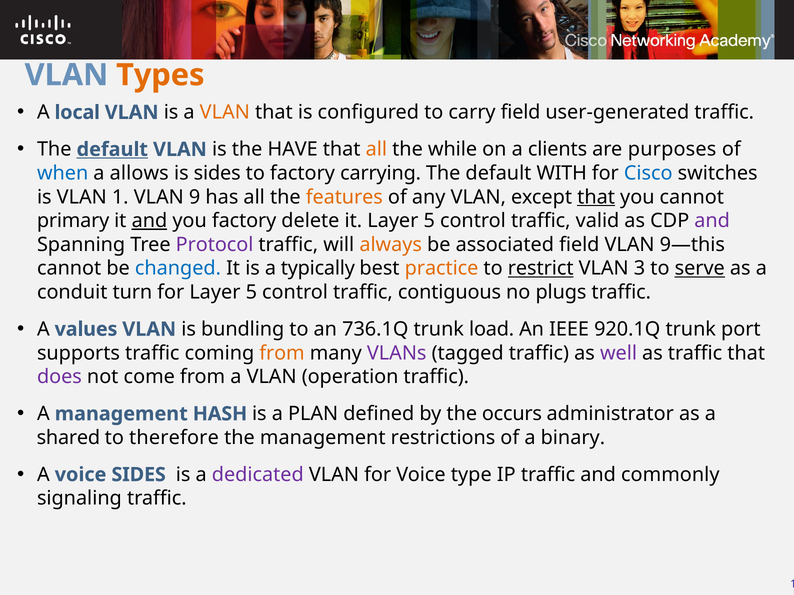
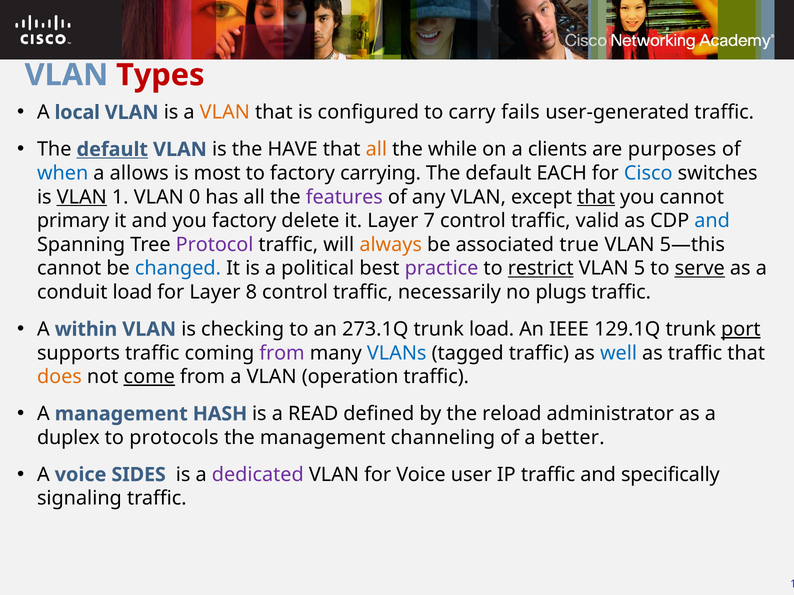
Types colour: orange -> red
carry field: field -> fails
is sides: sides -> most
WITH: WITH -> EACH
VLAN at (82, 197) underline: none -> present
9: 9 -> 0
features colour: orange -> purple
and at (149, 221) underline: present -> none
it Layer 5: 5 -> 7
and at (712, 221) colour: purple -> blue
associated field: field -> true
9—this: 9—this -> 5—this
typically: typically -> political
practice colour: orange -> purple
3: 3 -> 5
conduit turn: turn -> load
for Layer 5: 5 -> 8
contiguous: contiguous -> necessarily
values: values -> within
bundling: bundling -> checking
736.1Q: 736.1Q -> 273.1Q
920.1Q: 920.1Q -> 129.1Q
port underline: none -> present
from at (282, 353) colour: orange -> purple
VLANs colour: purple -> blue
well colour: purple -> blue
does colour: purple -> orange
come underline: none -> present
PLAN: PLAN -> READ
occurs: occurs -> reload
shared: shared -> duplex
therefore: therefore -> protocols
restrictions: restrictions -> channeling
binary: binary -> better
type: type -> user
commonly: commonly -> specifically
